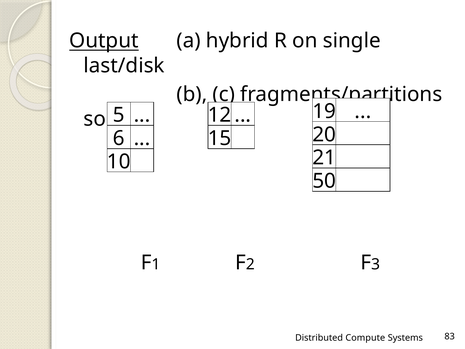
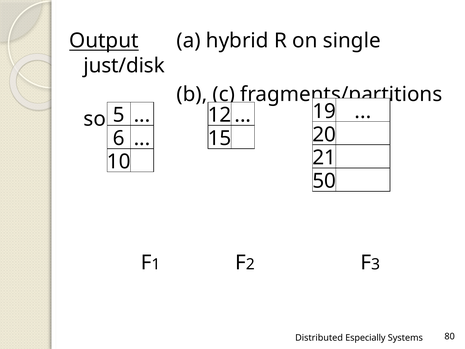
last/disk: last/disk -> just/disk
Compute: Compute -> Especially
83: 83 -> 80
